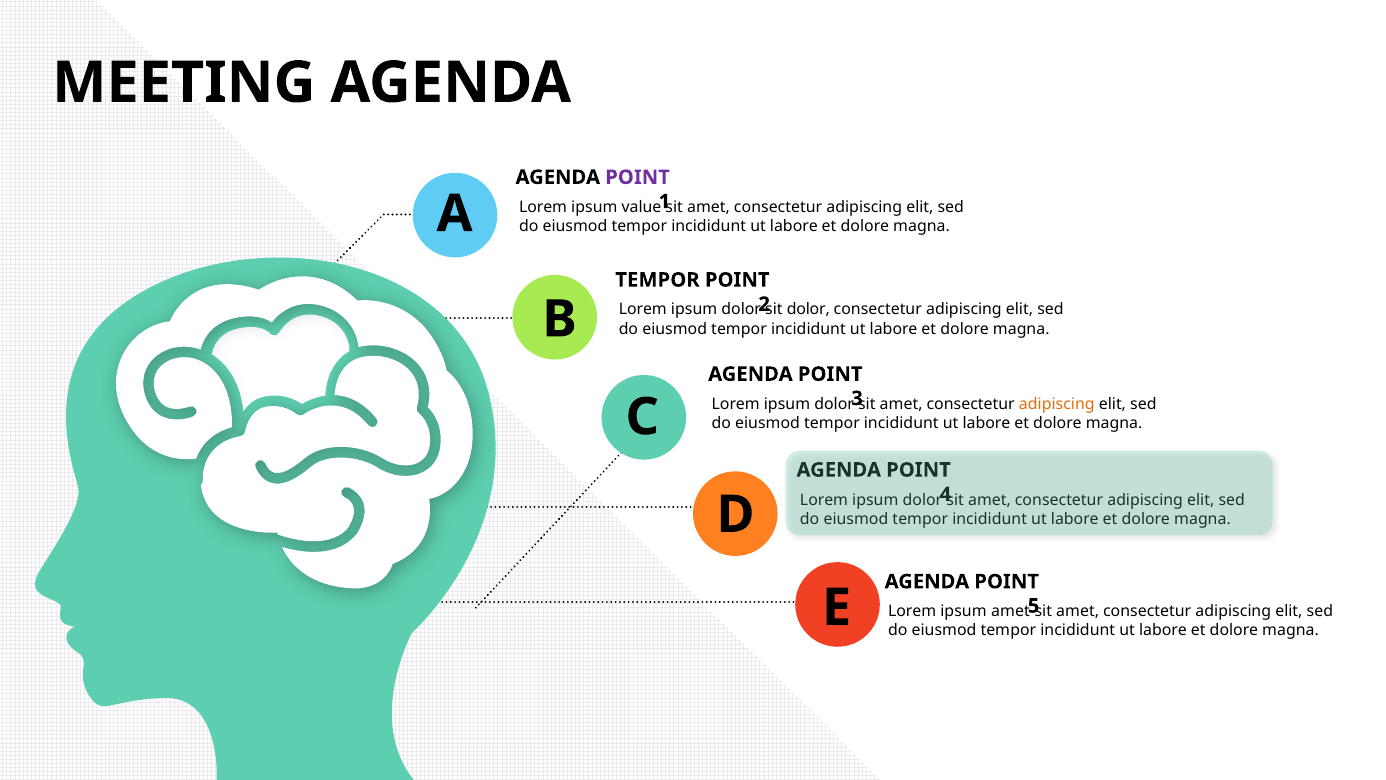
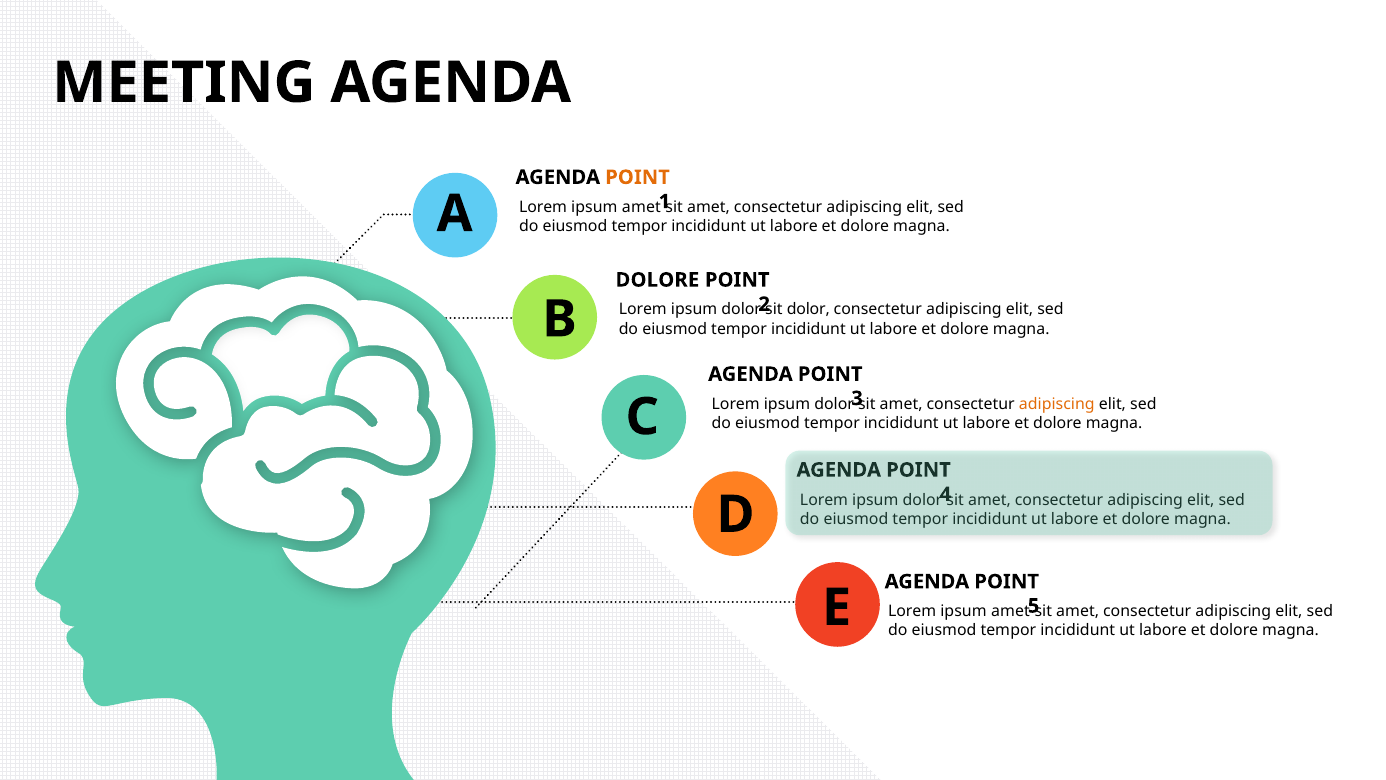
POINT at (638, 177) colour: purple -> orange
value at (642, 207): value -> amet
TEMPOR at (657, 280): TEMPOR -> DOLORE
